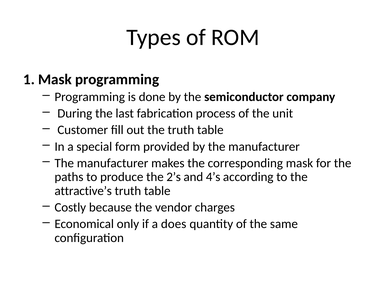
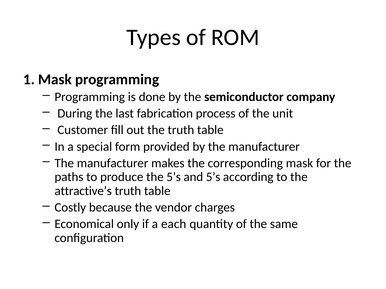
the 2’s: 2’s -> 5’s
and 4’s: 4’s -> 5’s
does: does -> each
